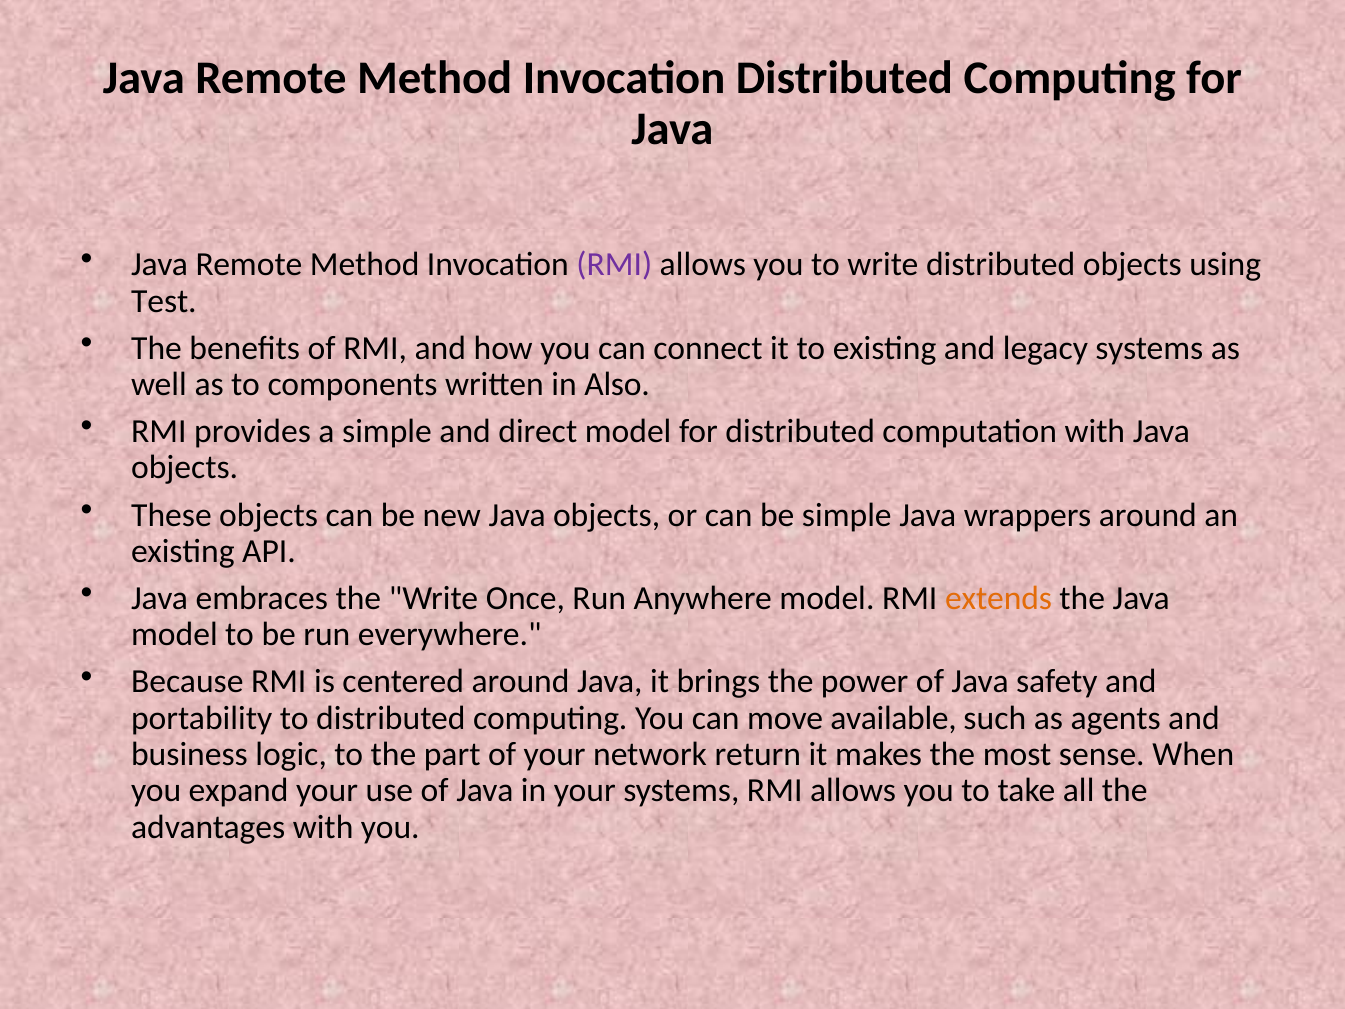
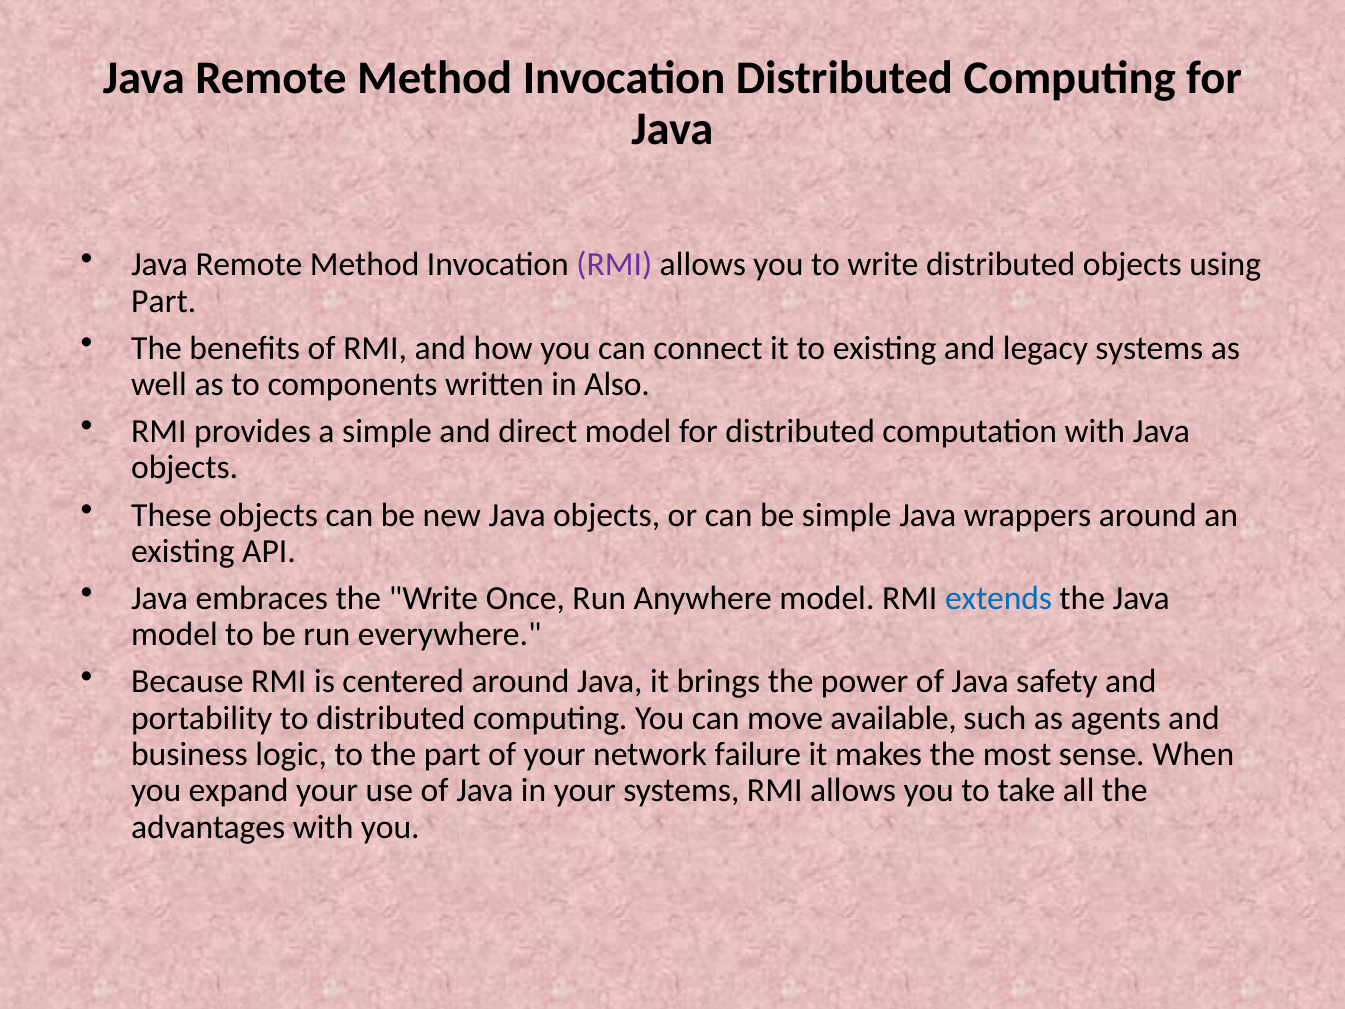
Test at (164, 301): Test -> Part
extends colour: orange -> blue
return: return -> failure
